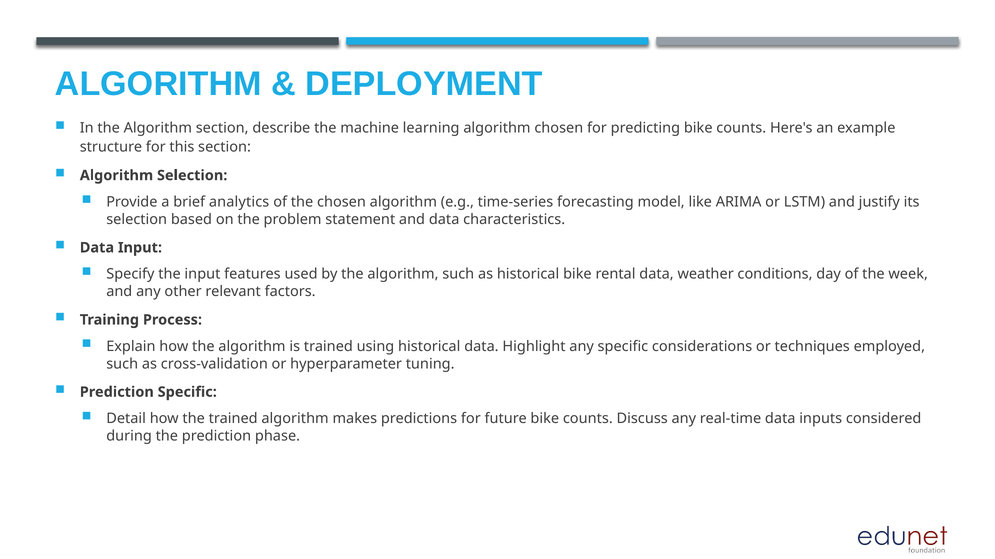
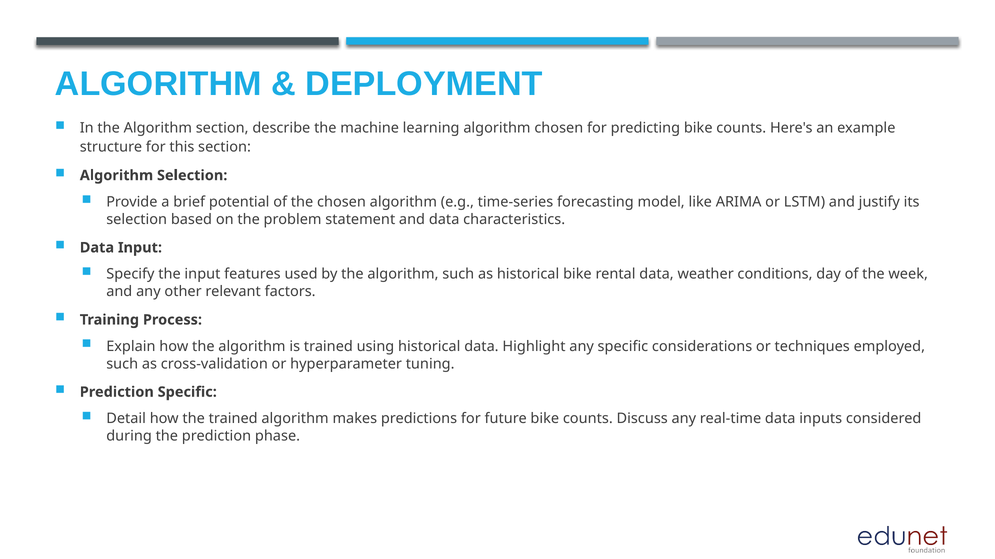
analytics: analytics -> potential
